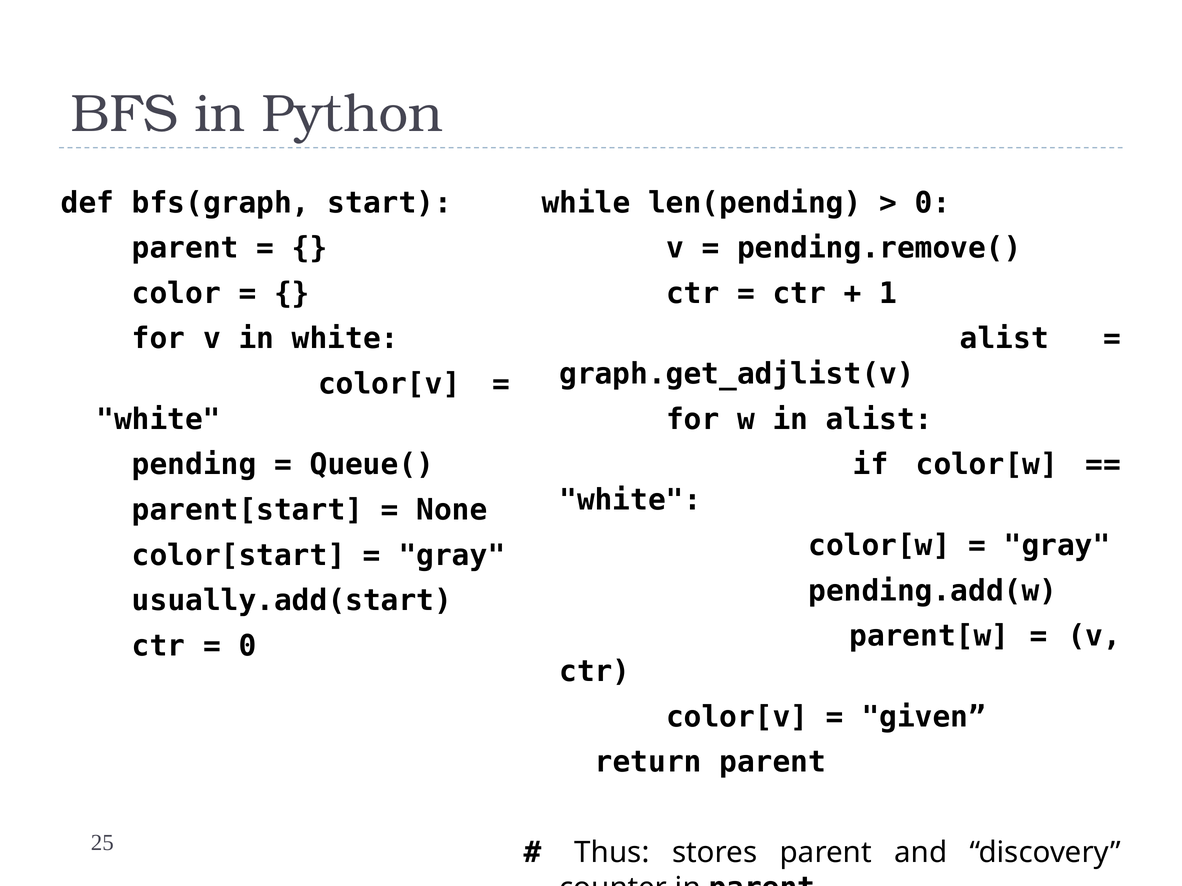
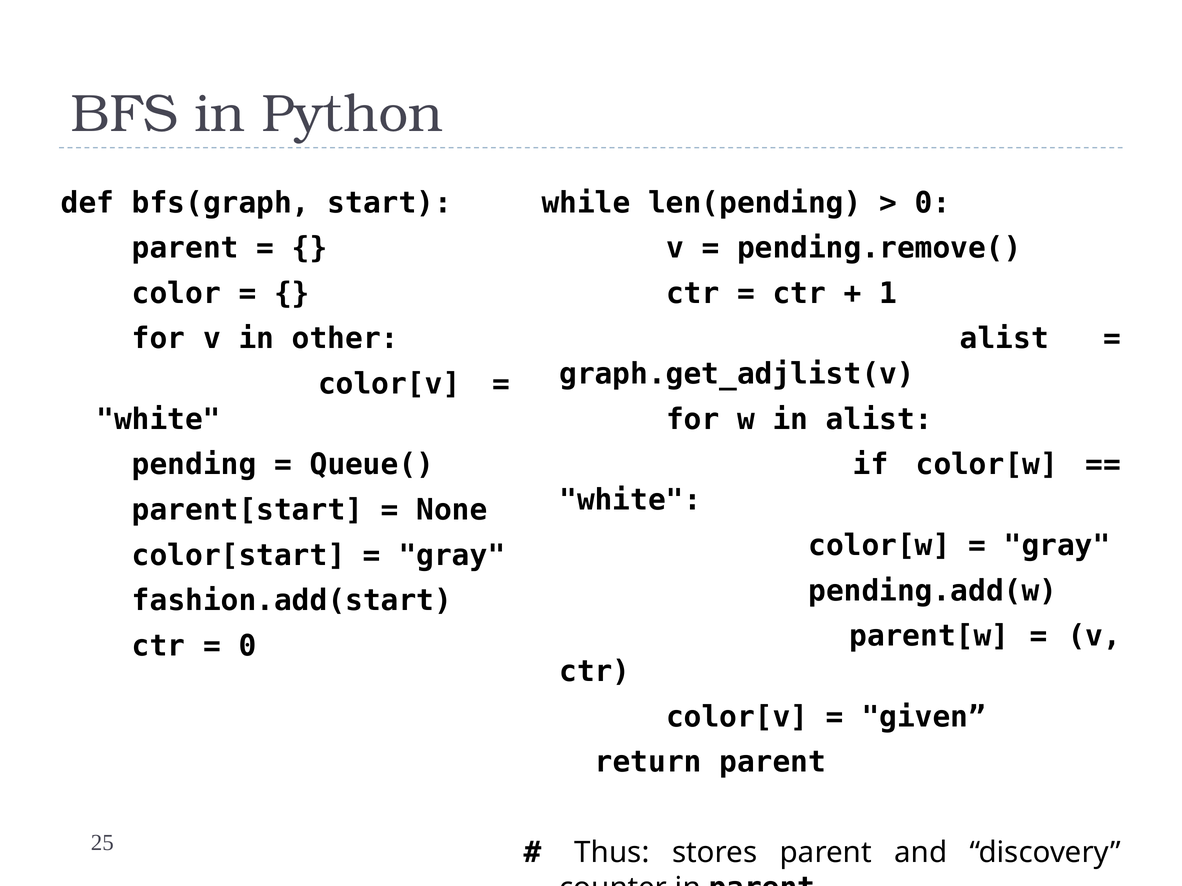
in white: white -> other
usually.add(start: usually.add(start -> fashion.add(start
